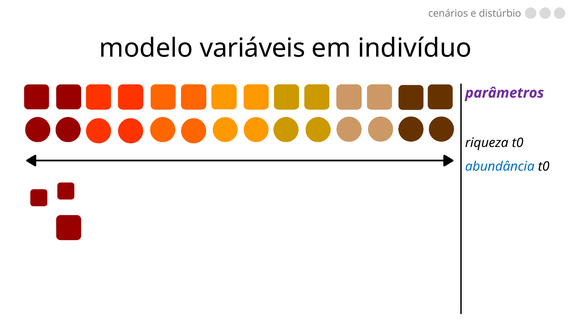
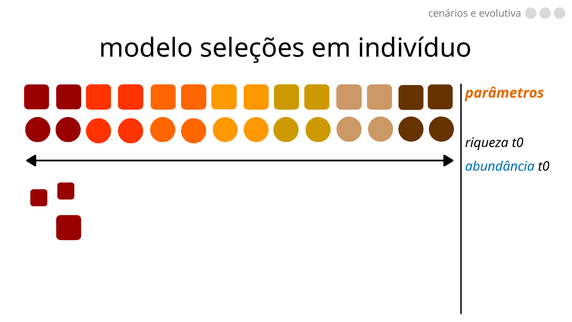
distúrbio: distúrbio -> evolutiva
variáveis: variáveis -> seleções
parâmetros colour: purple -> orange
